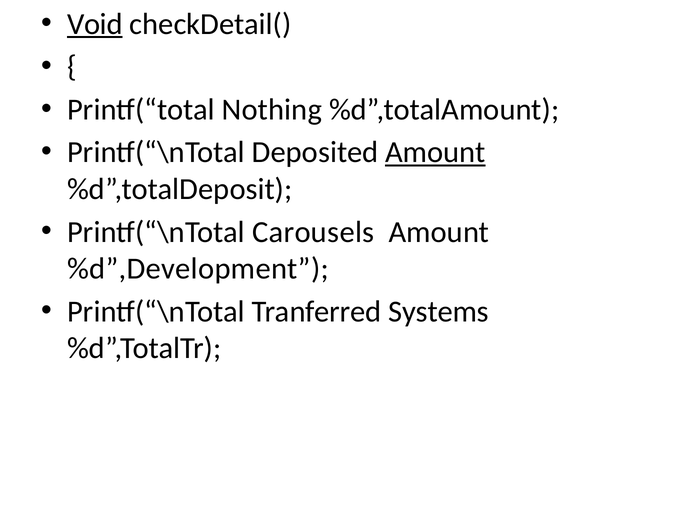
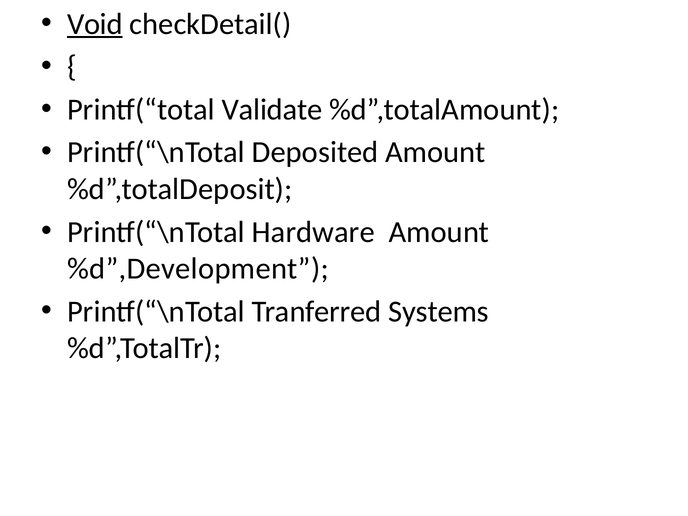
Nothing: Nothing -> Validate
Amount at (435, 152) underline: present -> none
Carousels: Carousels -> Hardware
